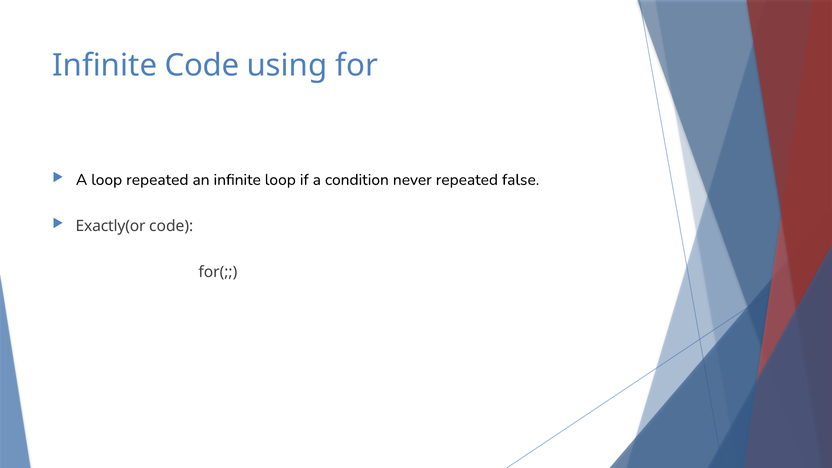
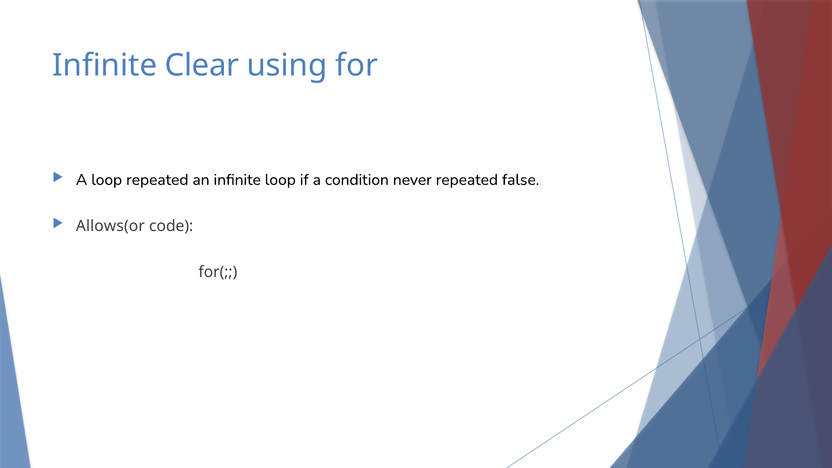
Infinite Code: Code -> Clear
Exactly(or: Exactly(or -> Allows(or
